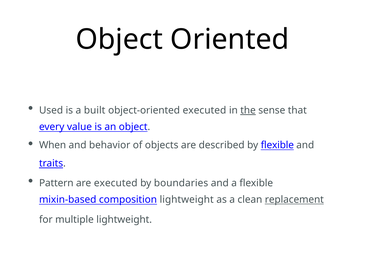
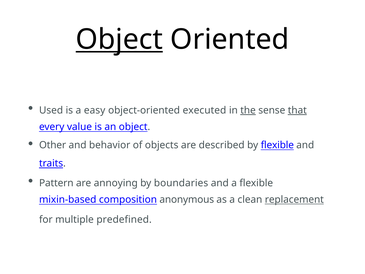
Object at (119, 39) underline: none -> present
built: built -> easy
that underline: none -> present
When: When -> Other
are executed: executed -> annoying
composition lightweight: lightweight -> anonymous
multiple lightweight: lightweight -> predefined
